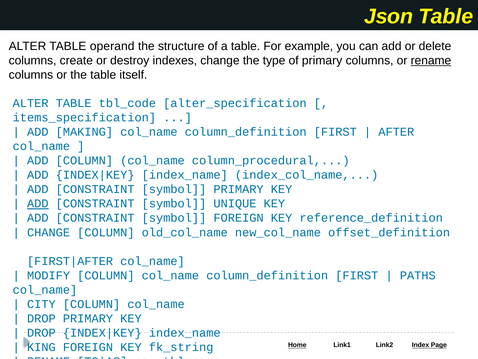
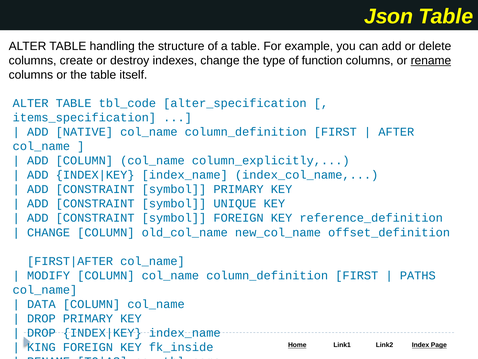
operand: operand -> handling
of primary: primary -> function
MAKING: MAKING -> NATIVE
column_procedural: column_procedural -> column_explicitly
ADD at (38, 203) underline: present -> none
CITY: CITY -> DATA
fk_string: fk_string -> fk_inside
